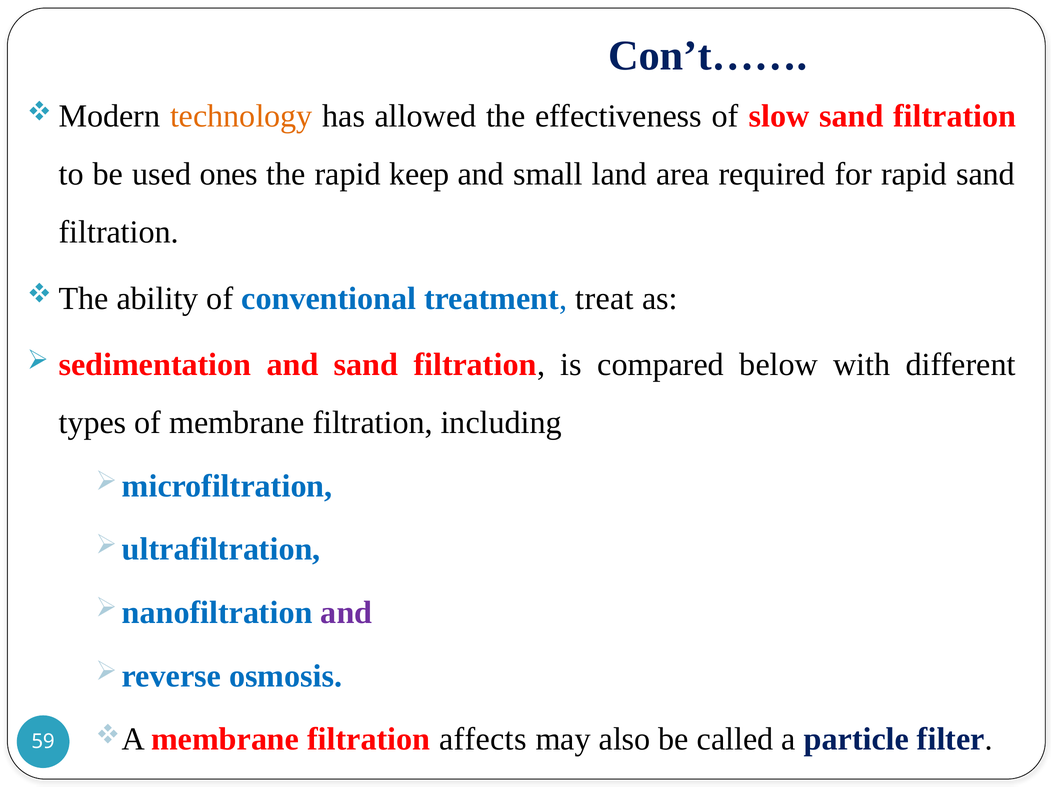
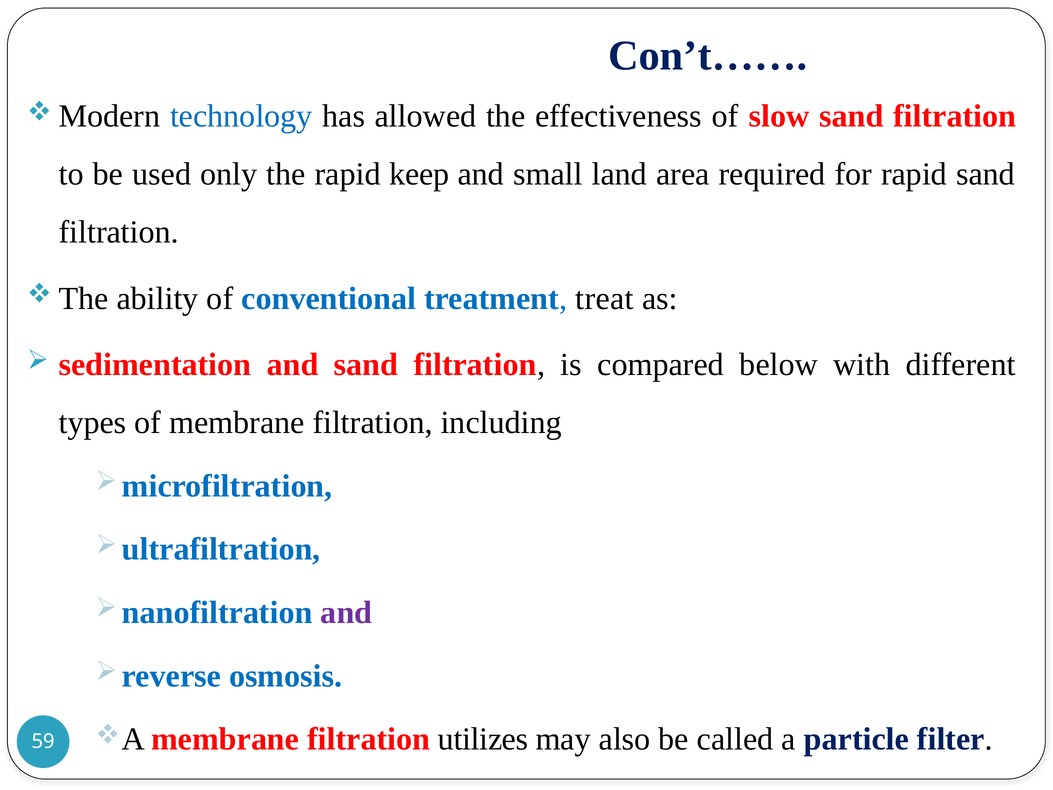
technology colour: orange -> blue
ones: ones -> only
affects: affects -> utilizes
